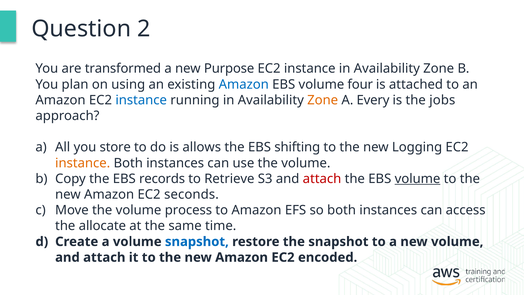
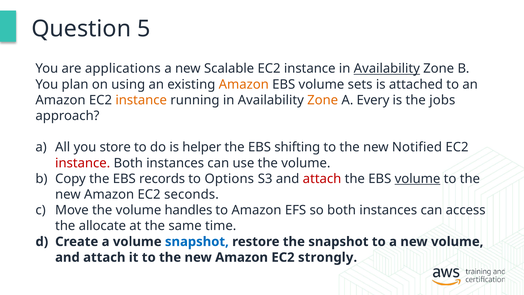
2: 2 -> 5
transformed: transformed -> applications
Purpose: Purpose -> Scalable
Availability at (387, 69) underline: none -> present
Amazon at (244, 84) colour: blue -> orange
four: four -> sets
instance at (141, 100) colour: blue -> orange
allows: allows -> helper
Logging: Logging -> Notified
instance at (83, 163) colour: orange -> red
Retrieve: Retrieve -> Options
process: process -> handles
encoded: encoded -> strongly
